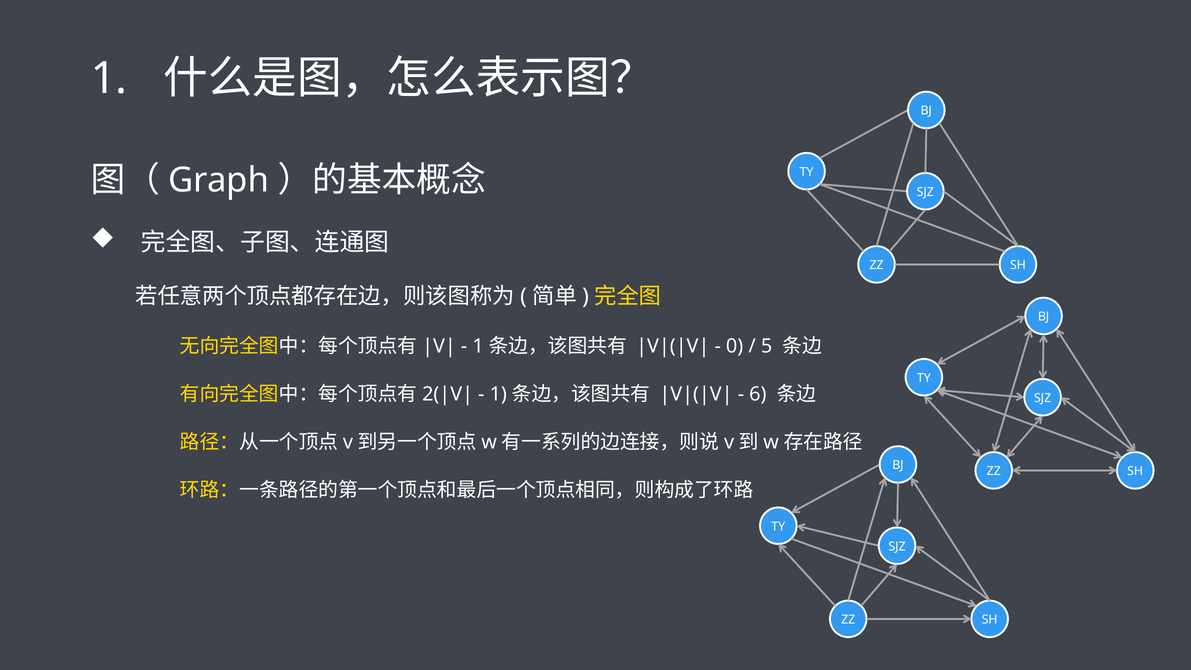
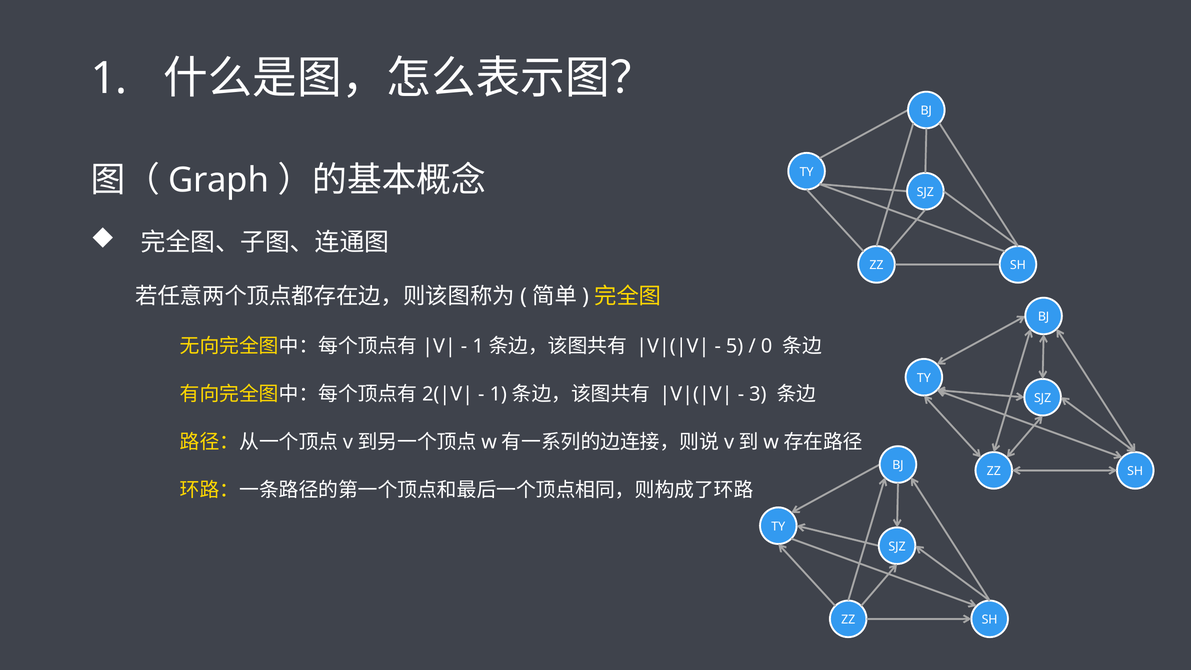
0: 0 -> 5
5: 5 -> 0
6: 6 -> 3
